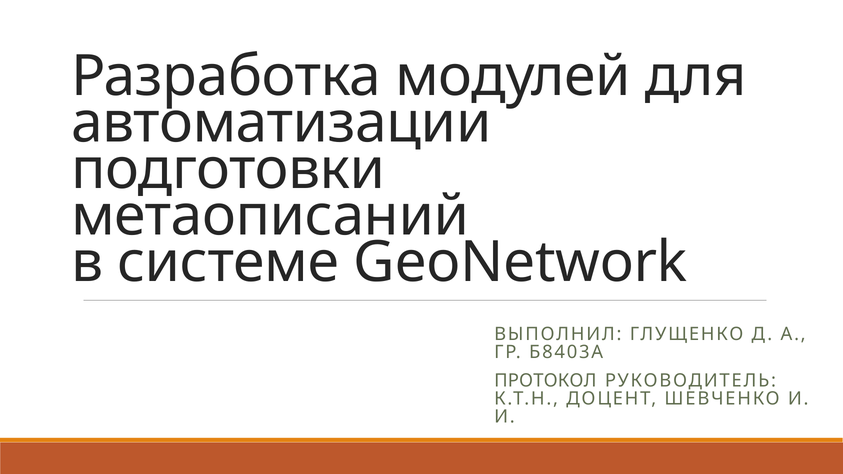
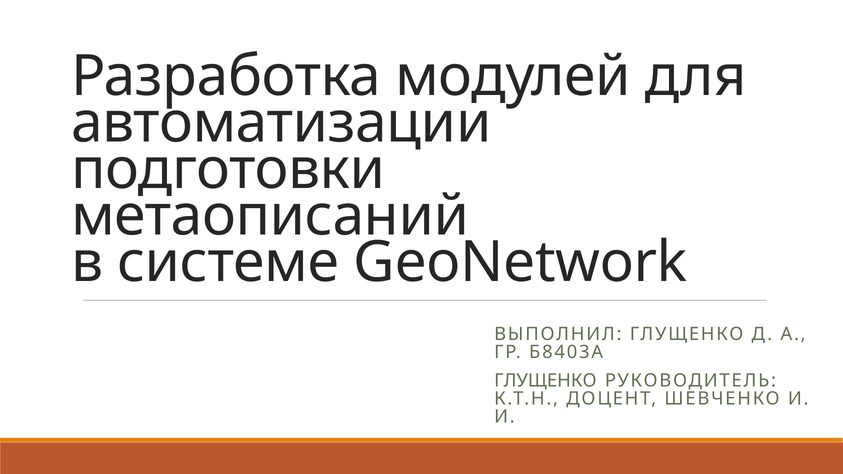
ПРОТОКОЛ at (545, 381): ПРОТОКОЛ -> ГЛУЩЕНКО
